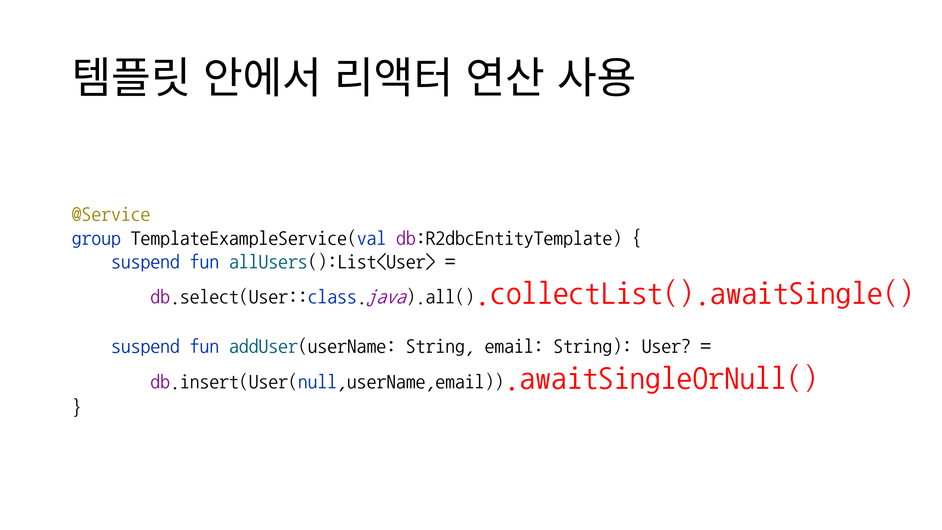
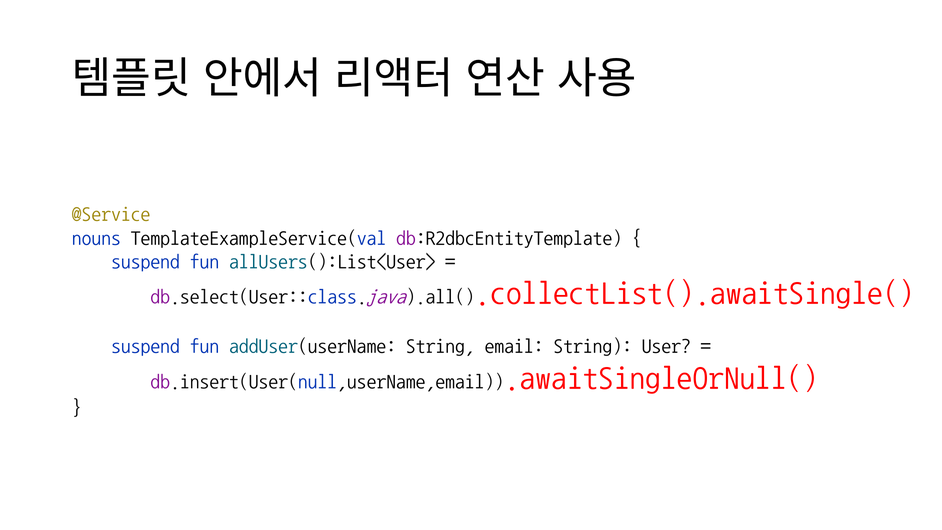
group: group -> nouns
